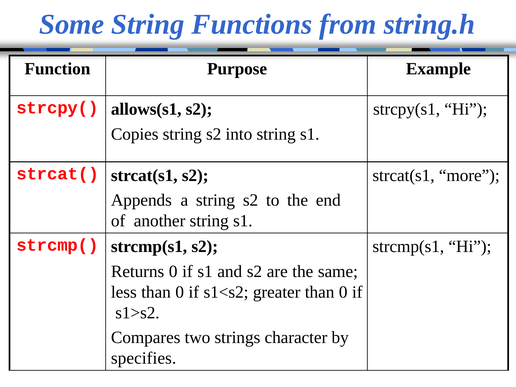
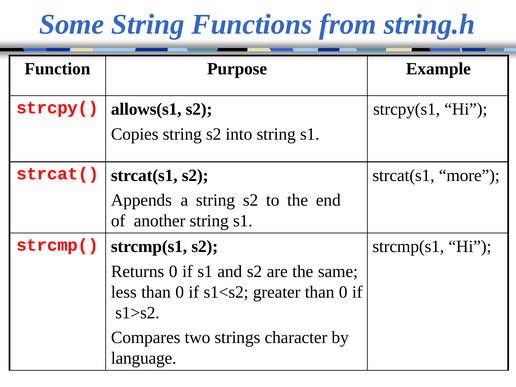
specifies: specifies -> language
